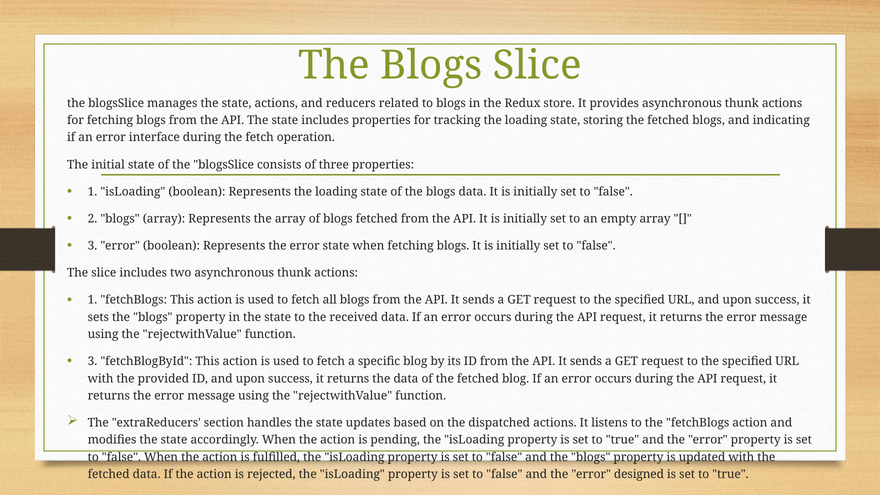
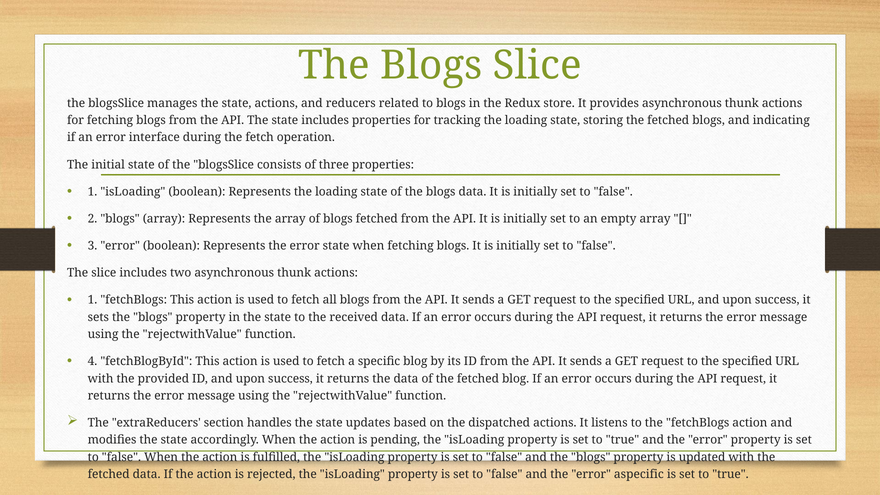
3 at (93, 361): 3 -> 4
designed: designed -> aspecific
